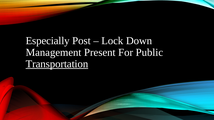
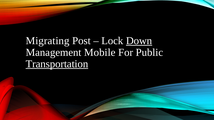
Especially: Especially -> Migrating
Down underline: none -> present
Present: Present -> Mobile
